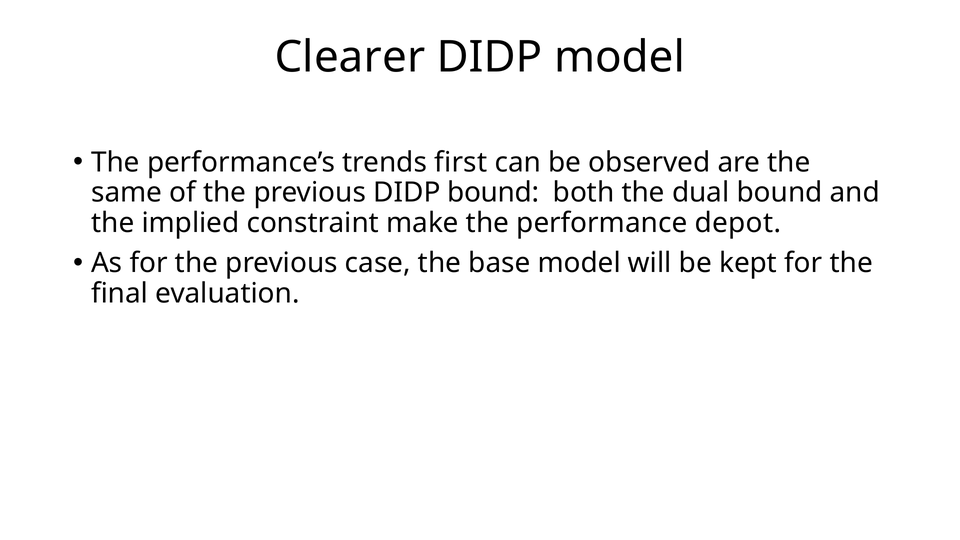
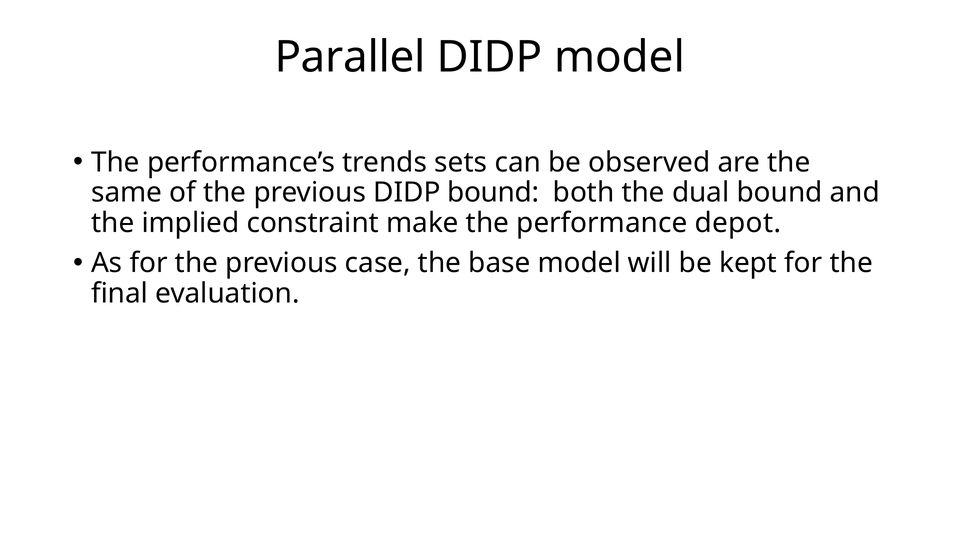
Clearer: Clearer -> Parallel
first: first -> sets
